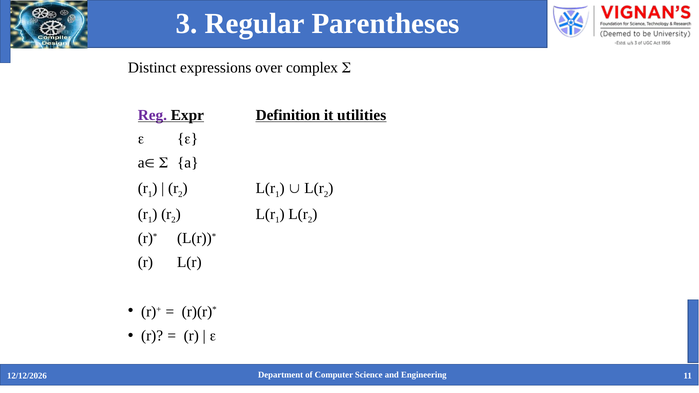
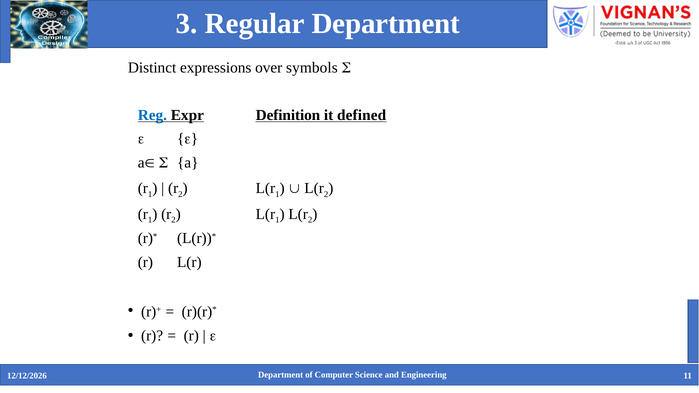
Regular Parentheses: Parentheses -> Department
complex: complex -> symbols
Reg colour: purple -> blue
utilities: utilities -> defined
